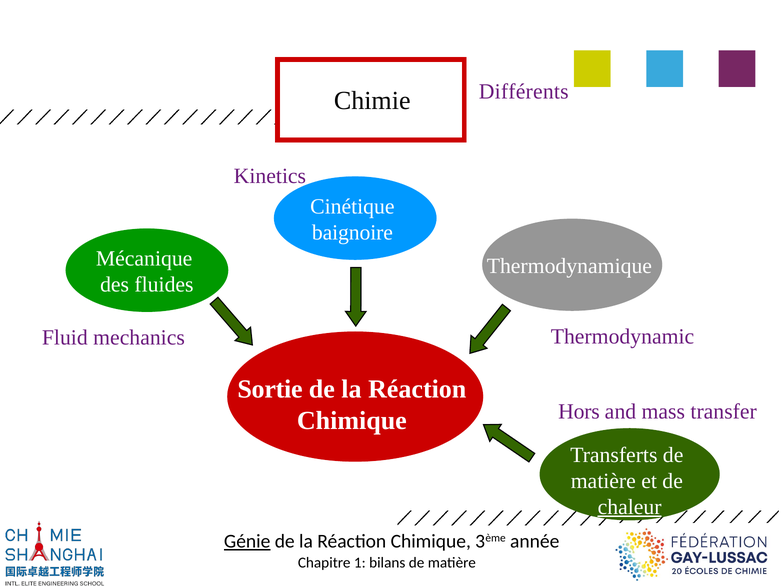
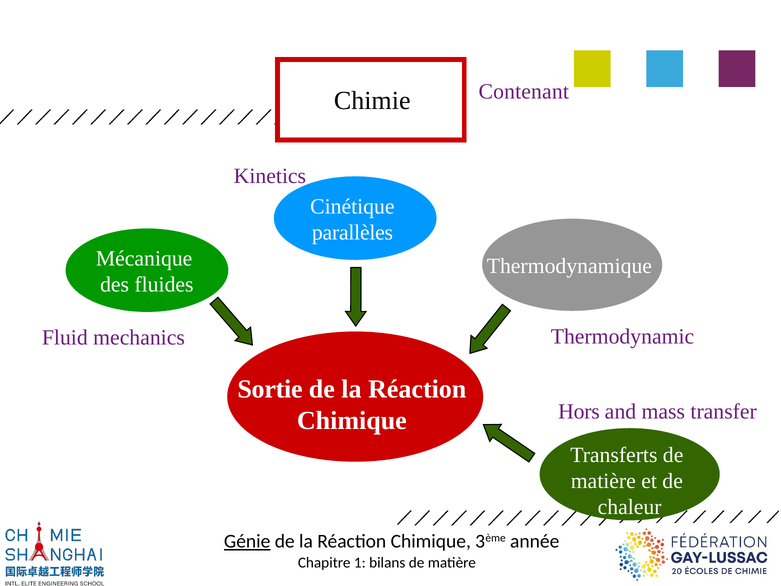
Différents: Différents -> Contenant
baignoire: baignoire -> parallèles
chaleur underline: present -> none
